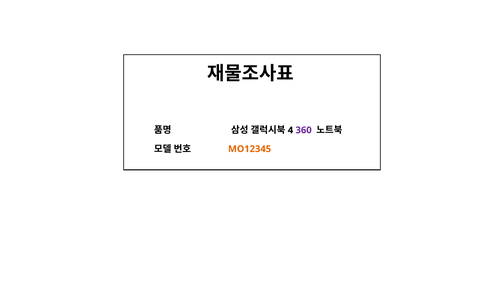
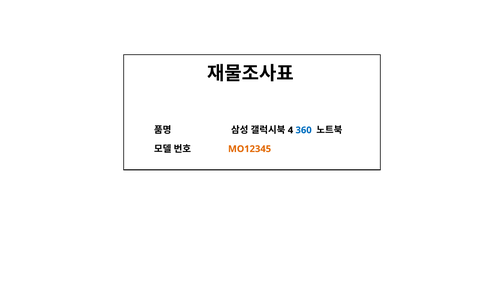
360 colour: purple -> blue
